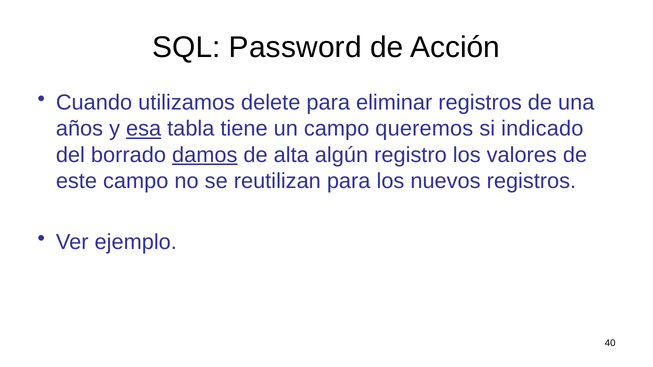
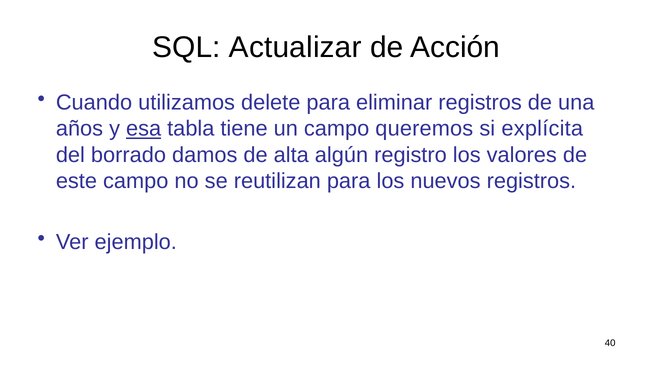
Password: Password -> Actualizar
indicado: indicado -> explícita
damos underline: present -> none
